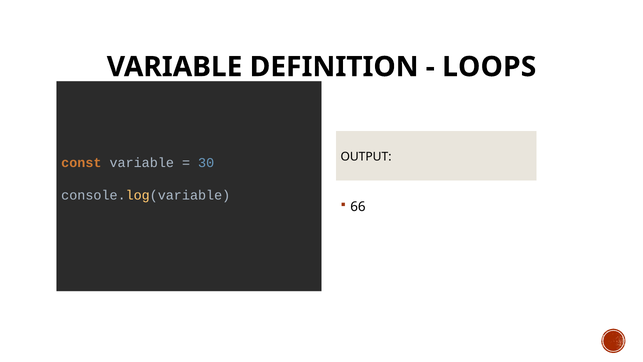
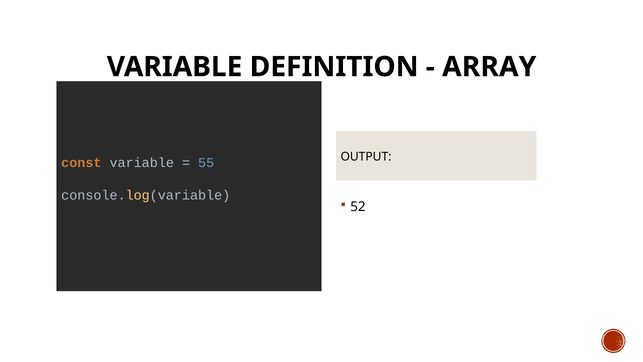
LOOPS: LOOPS -> ARRAY
30: 30 -> 55
66: 66 -> 52
